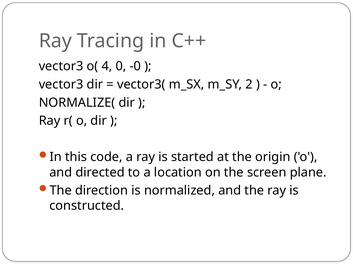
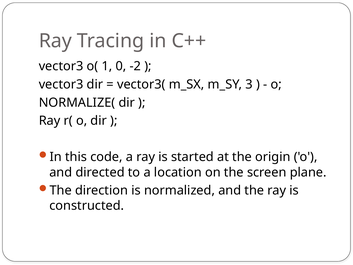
4: 4 -> 1
-0: -0 -> -2
2: 2 -> 3
